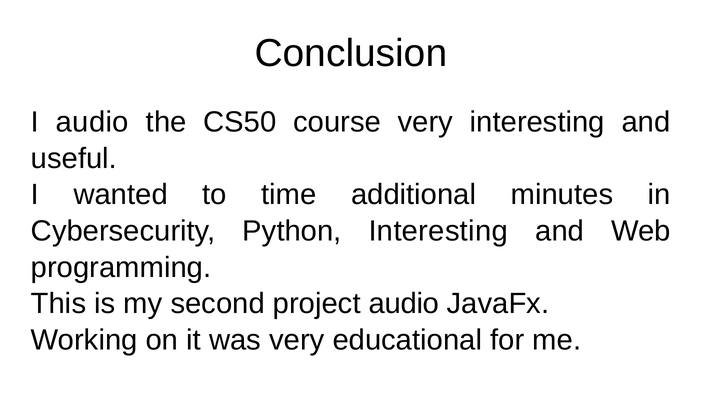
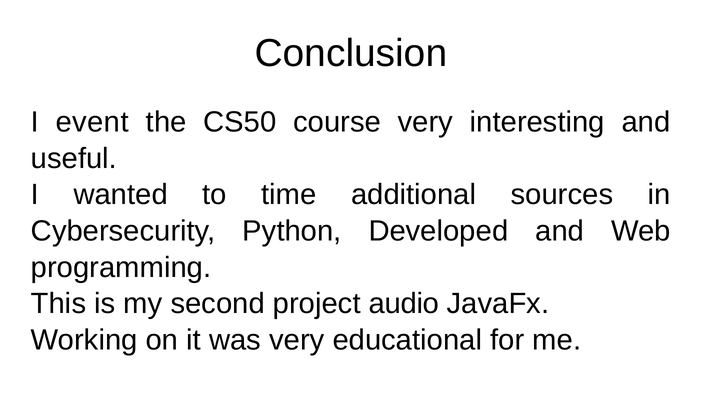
I audio: audio -> event
minutes: minutes -> sources
Python Interesting: Interesting -> Developed
